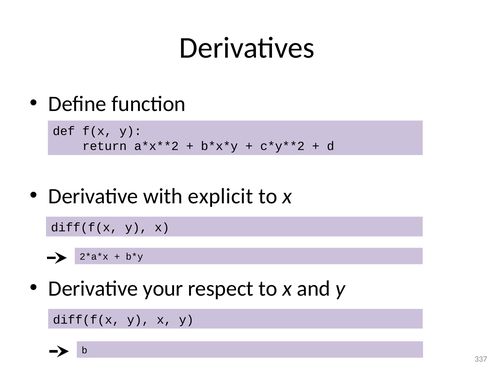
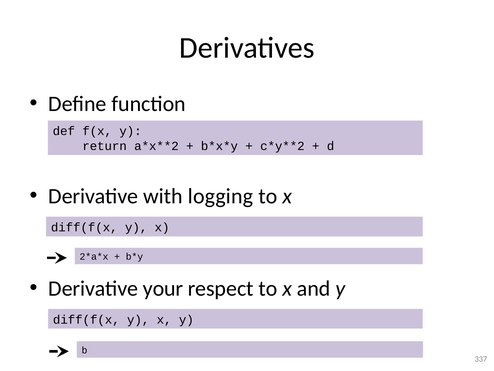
explicit: explicit -> logging
